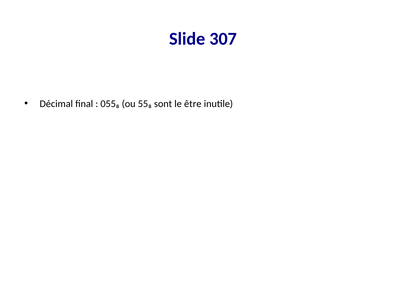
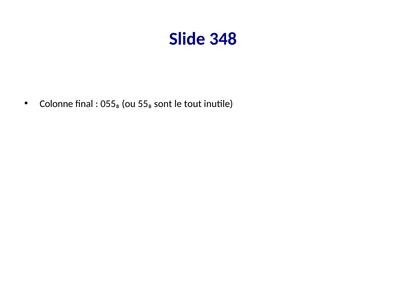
307: 307 -> 348
Décimal: Décimal -> Colonne
être: être -> tout
